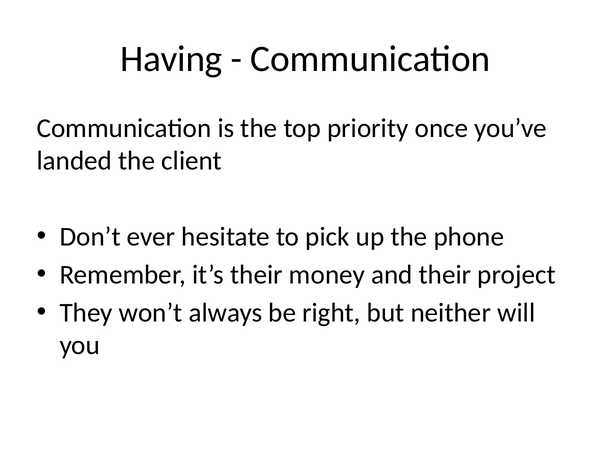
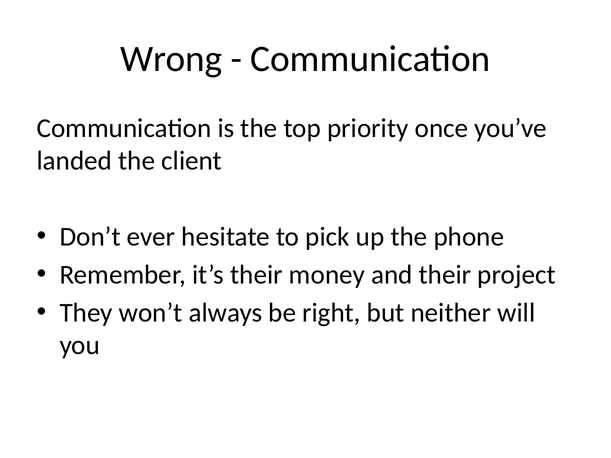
Having: Having -> Wrong
